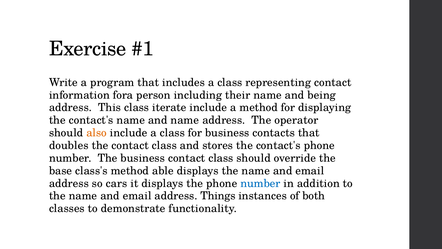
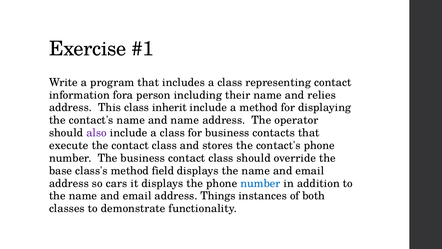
being: being -> relies
iterate: iterate -> inherit
also colour: orange -> purple
doubles: doubles -> execute
able: able -> field
